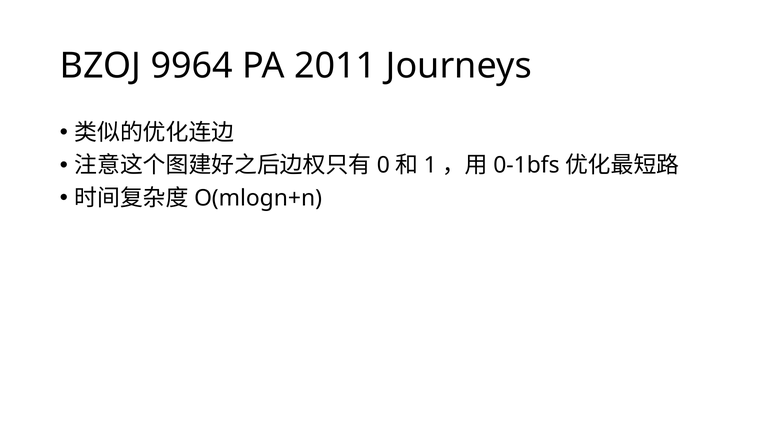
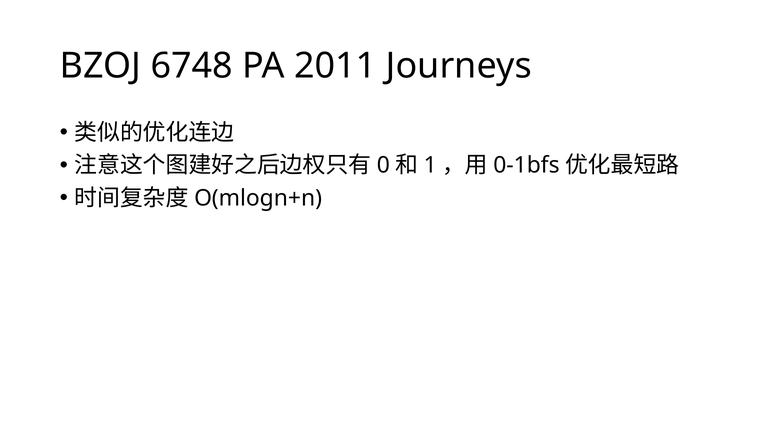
9964: 9964 -> 6748
